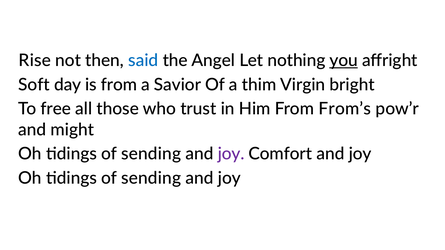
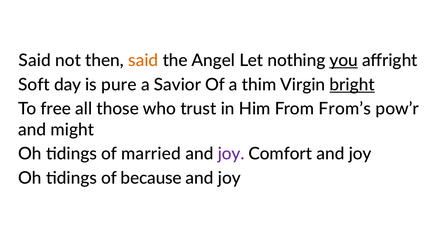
Rise at (35, 61): Rise -> Said
said at (143, 61) colour: blue -> orange
is from: from -> pure
bright underline: none -> present
sending at (151, 154): sending -> married
sending at (151, 178): sending -> because
